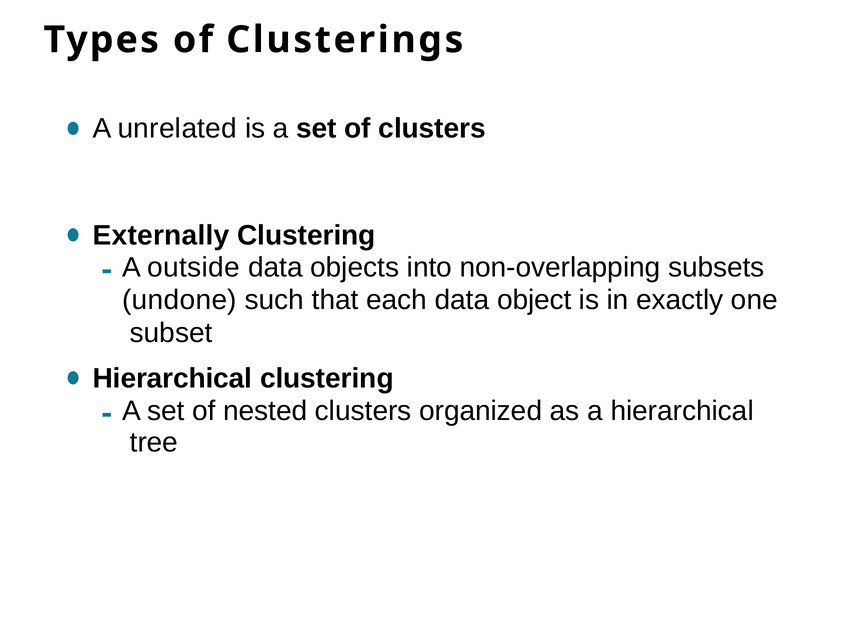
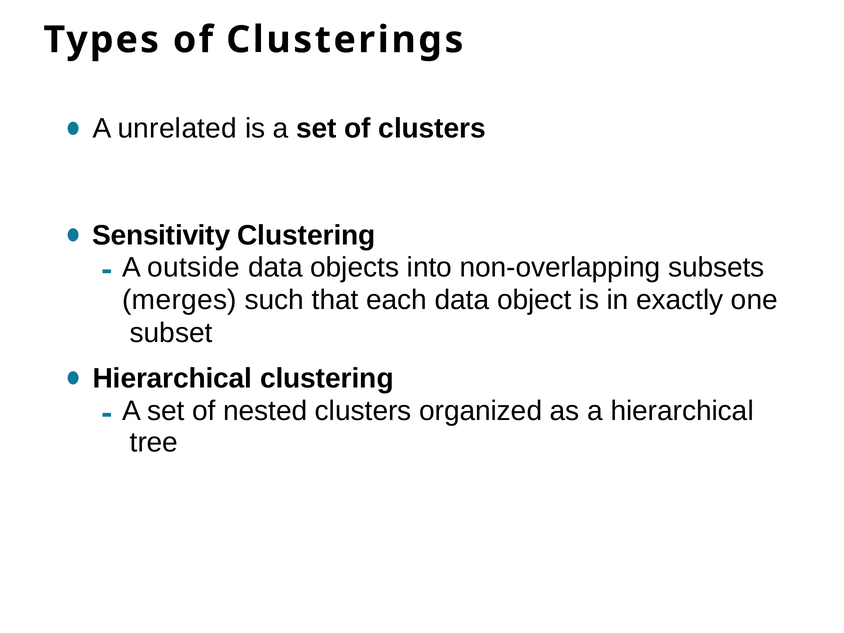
Externally: Externally -> Sensitivity
undone: undone -> merges
